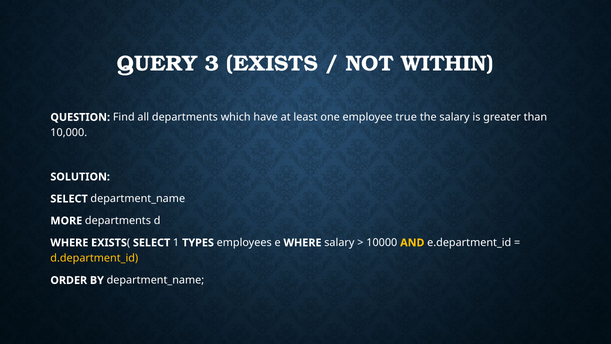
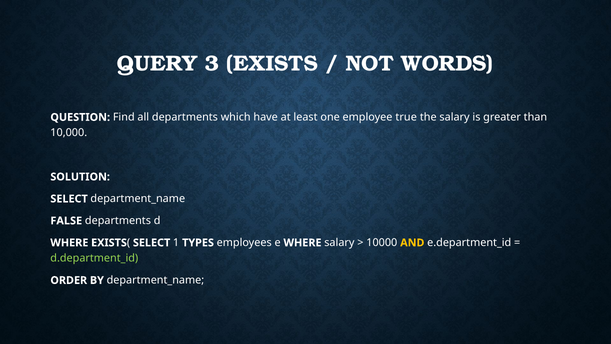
WITHIN: WITHIN -> WORDS
MORE: MORE -> FALSE
d.department_id colour: yellow -> light green
